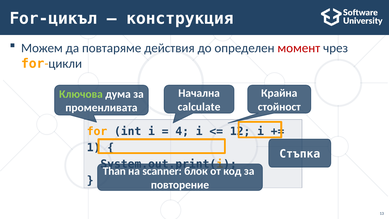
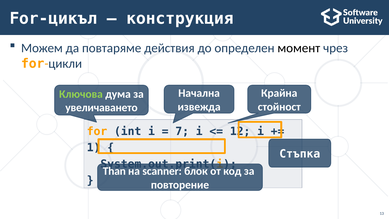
момент colour: red -> black
calculate: calculate -> извежда
променливата: променливата -> увеличаването
4: 4 -> 7
